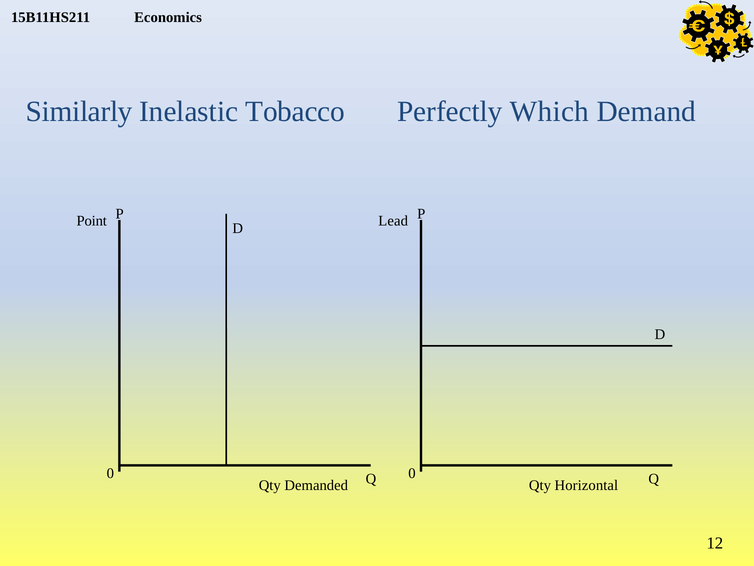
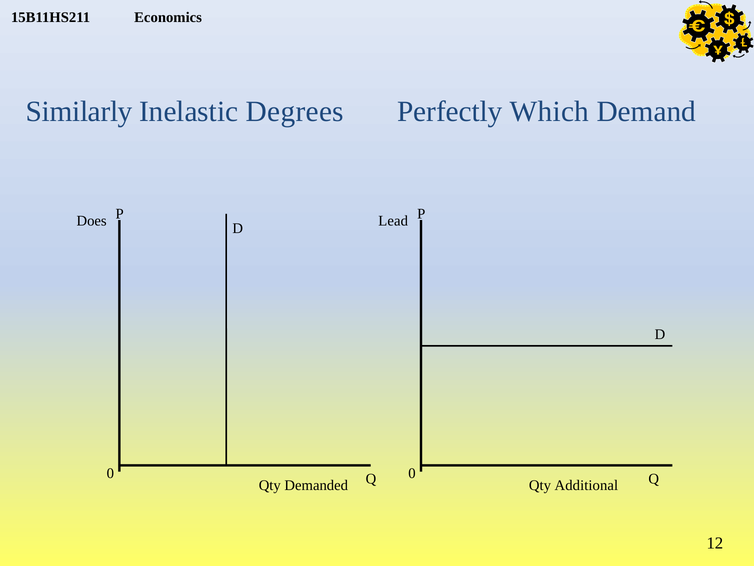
Tobacco: Tobacco -> Degrees
Point: Point -> Does
Horizontal: Horizontal -> Additional
